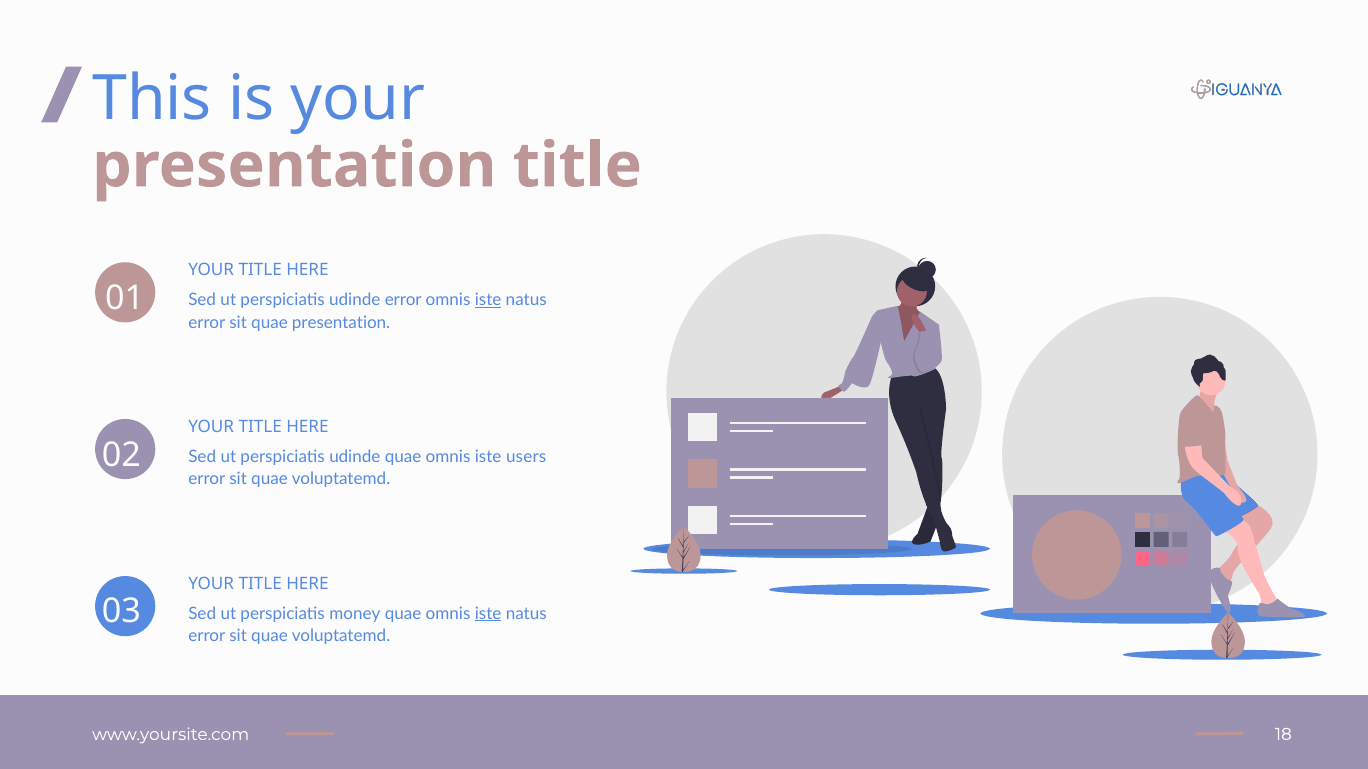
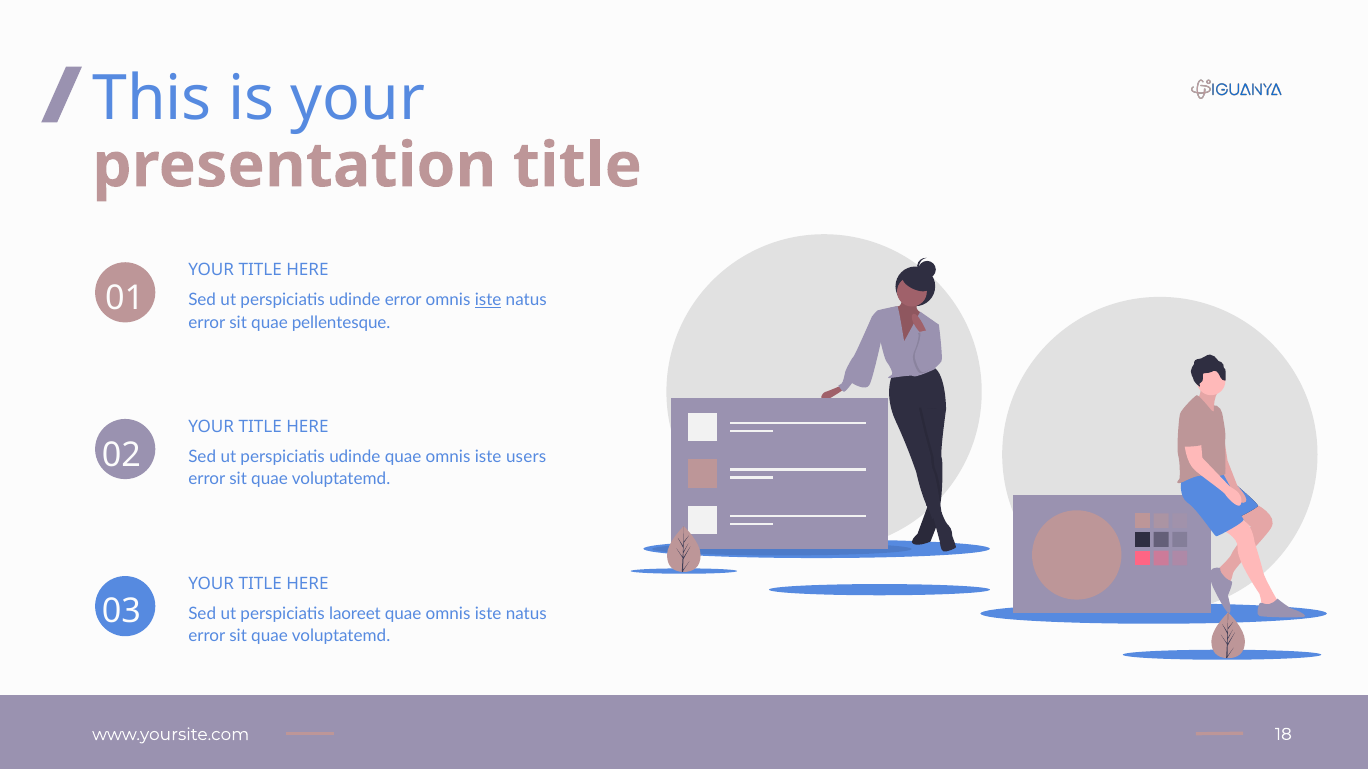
quae presentation: presentation -> pellentesque
money: money -> laoreet
iste at (488, 614) underline: present -> none
